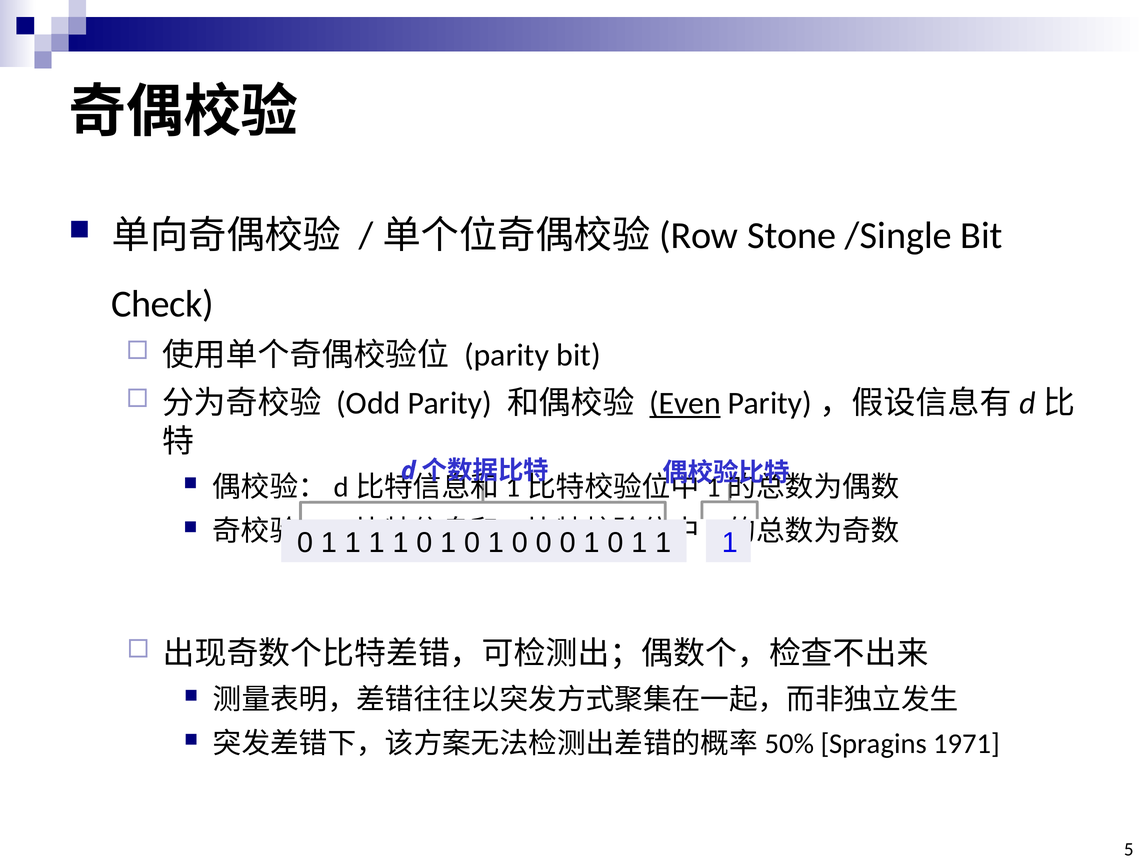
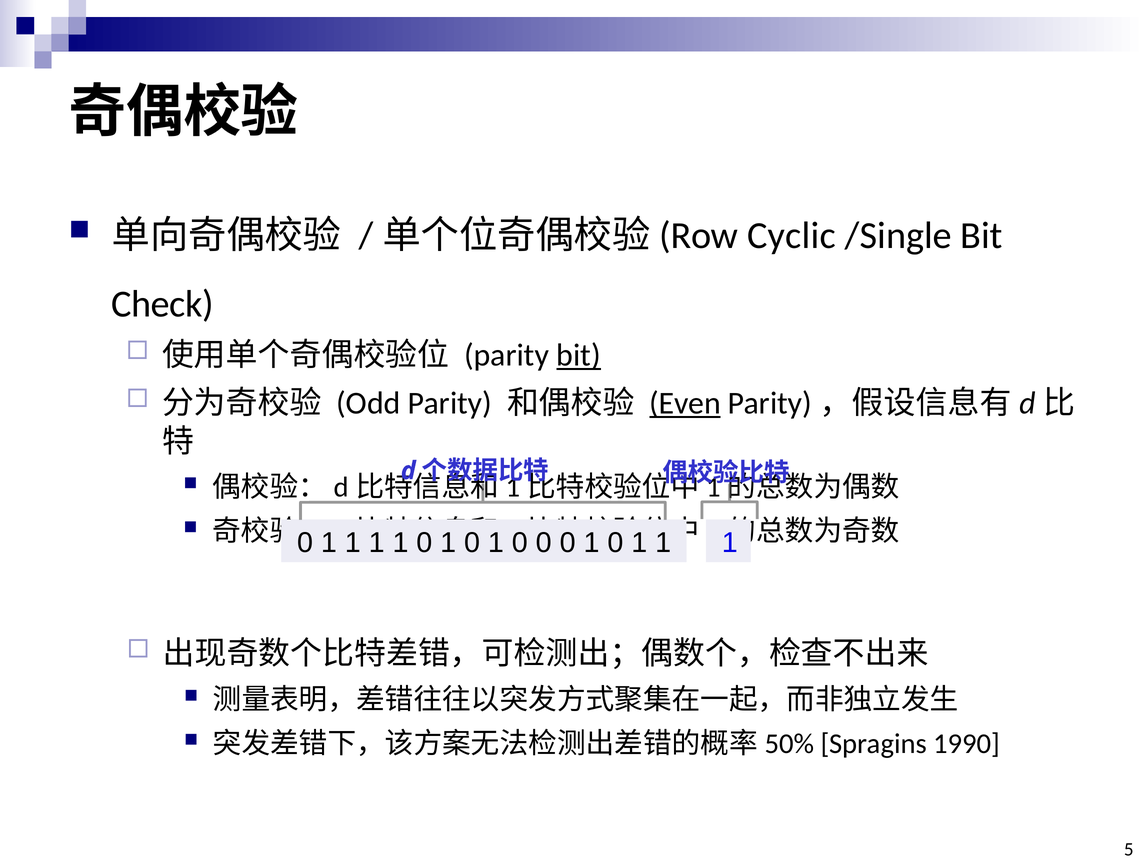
Stone: Stone -> Cyclic
bit at (579, 356) underline: none -> present
1971: 1971 -> 1990
